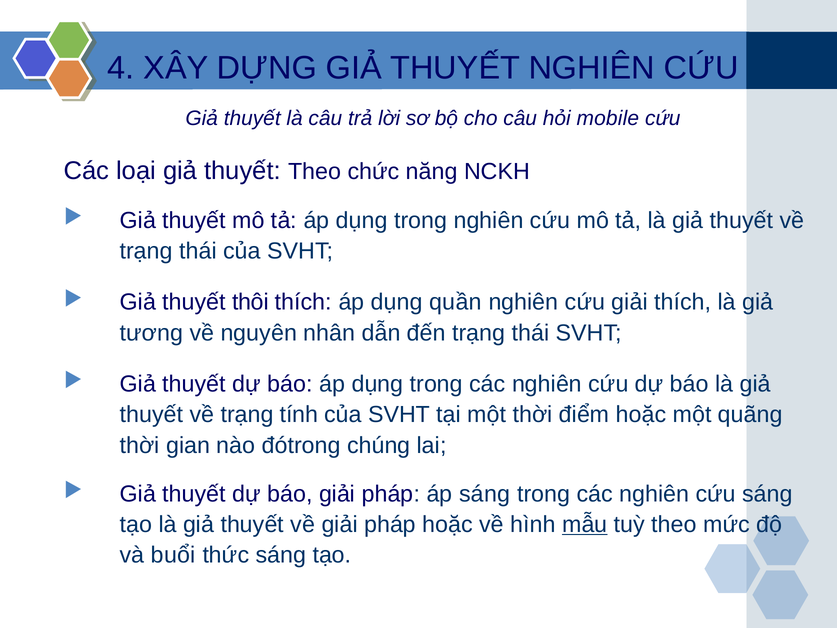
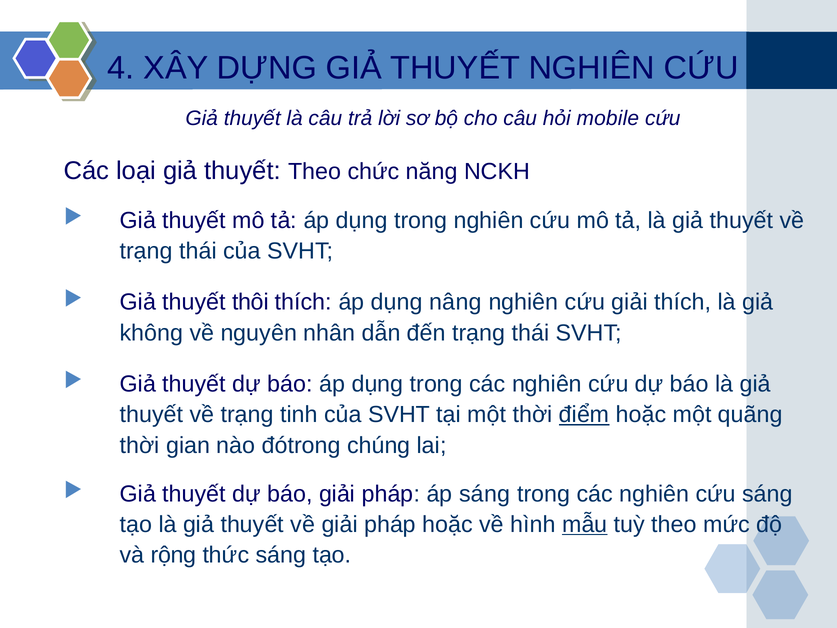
quần: quần -> nâng
tương: tương -> không
tính: tính -> tinh
điểm underline: none -> present
buổi: buổi -> rộng
